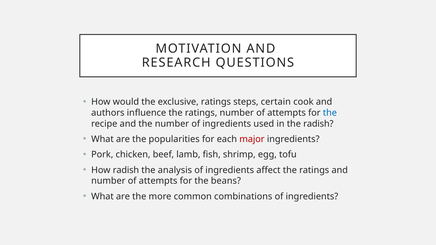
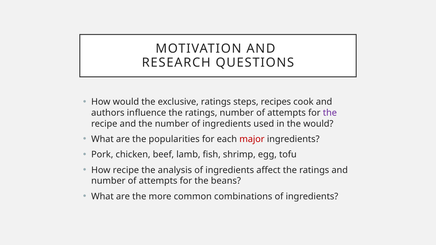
certain: certain -> recipes
the at (330, 113) colour: blue -> purple
the radish: radish -> would
How radish: radish -> recipe
